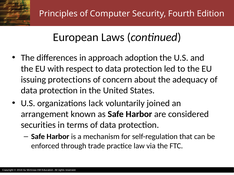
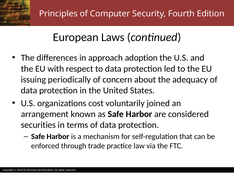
protections: protections -> periodically
lack: lack -> cost
